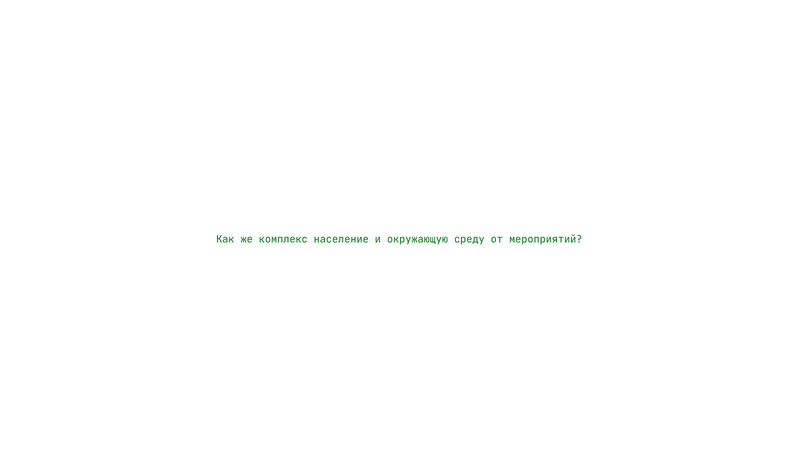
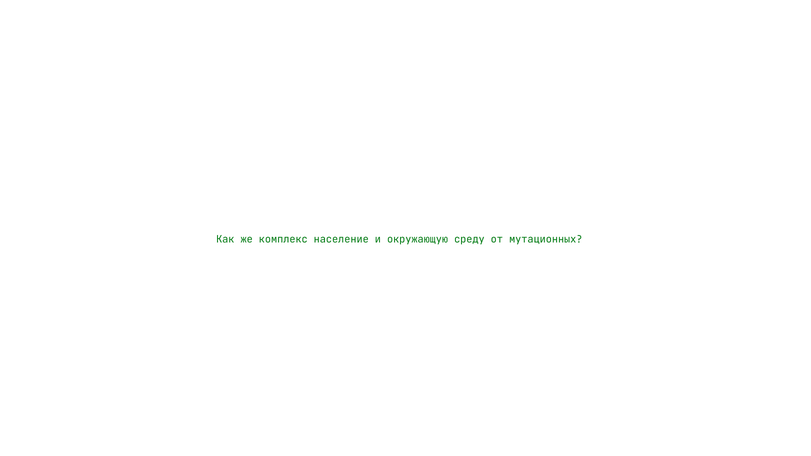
мероприятий: мероприятий -> мутационных
